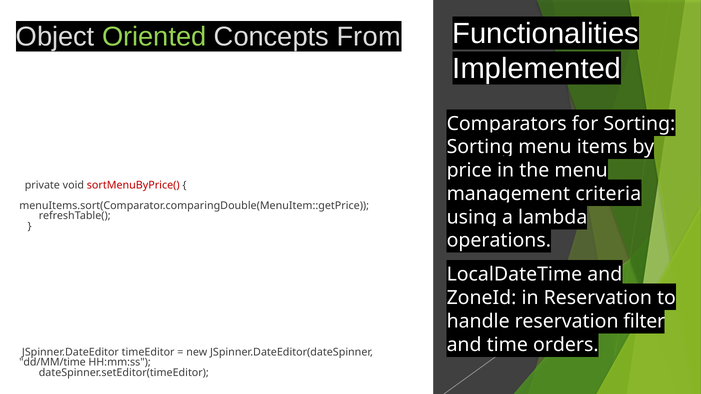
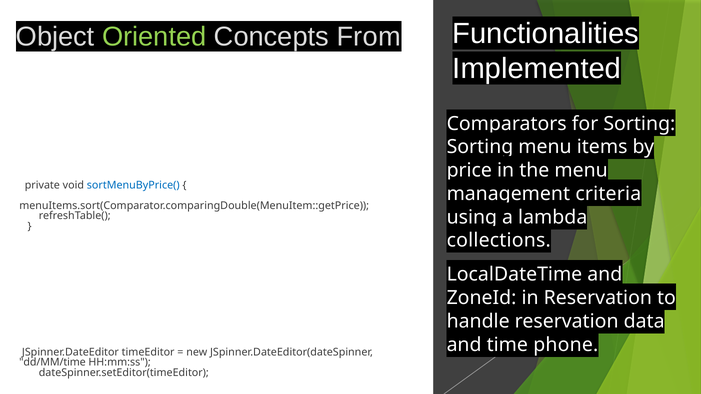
sortMenuByPrice( colour: red -> blue
operations: operations -> collections
filter: filter -> data
orders: orders -> phone
